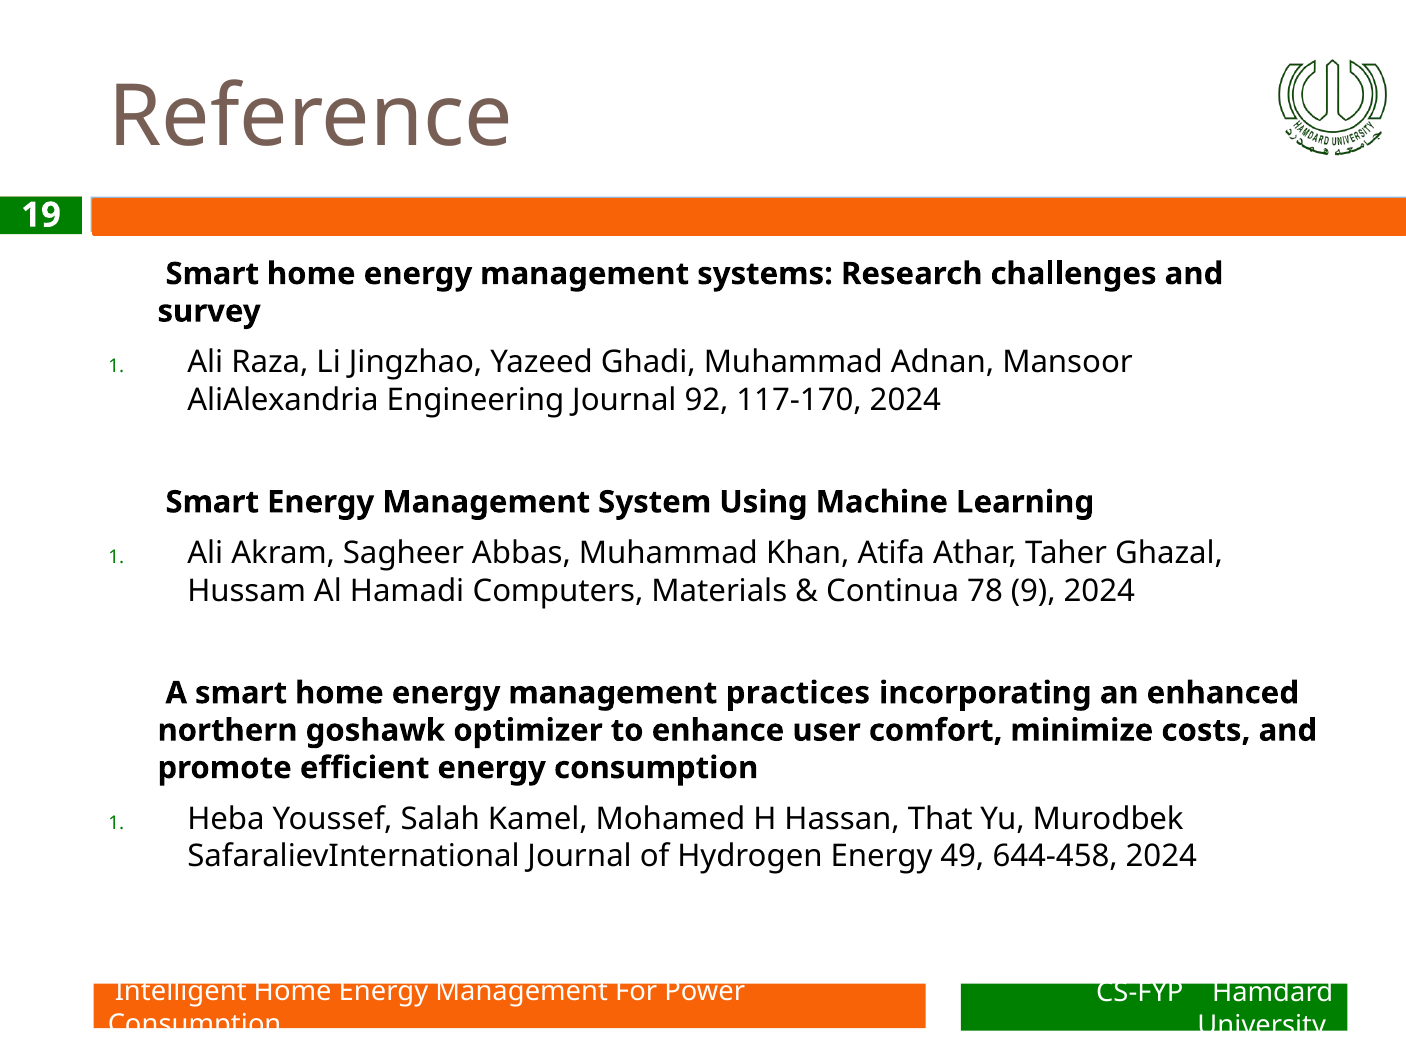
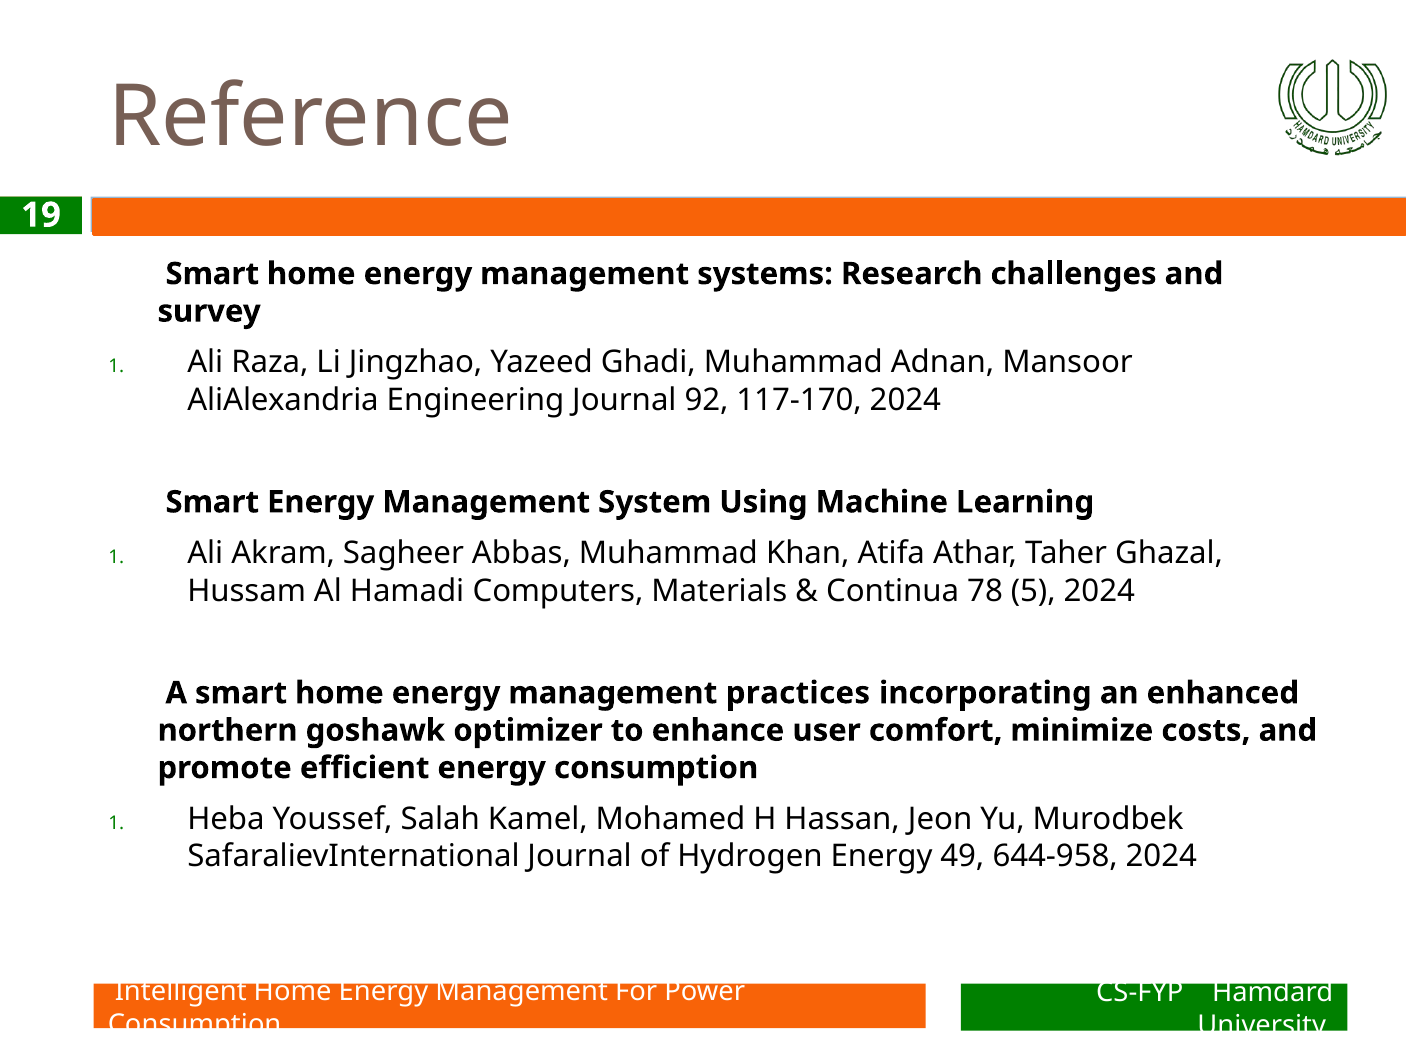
9: 9 -> 5
That: That -> Jeon
644-458: 644-458 -> 644-958
